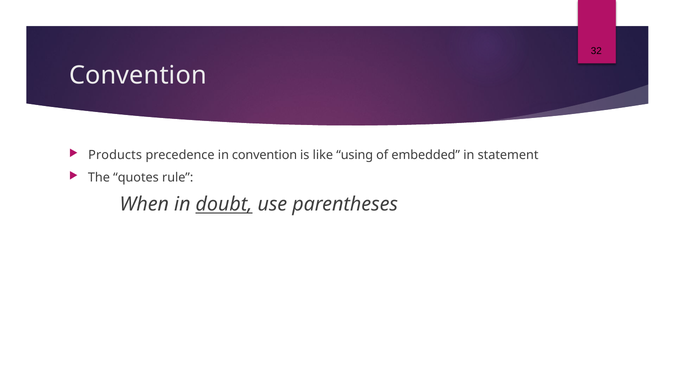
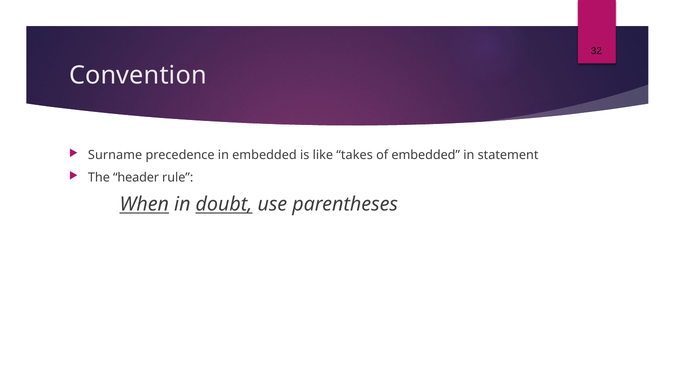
Products: Products -> Surname
in convention: convention -> embedded
using: using -> takes
quotes: quotes -> header
When underline: none -> present
